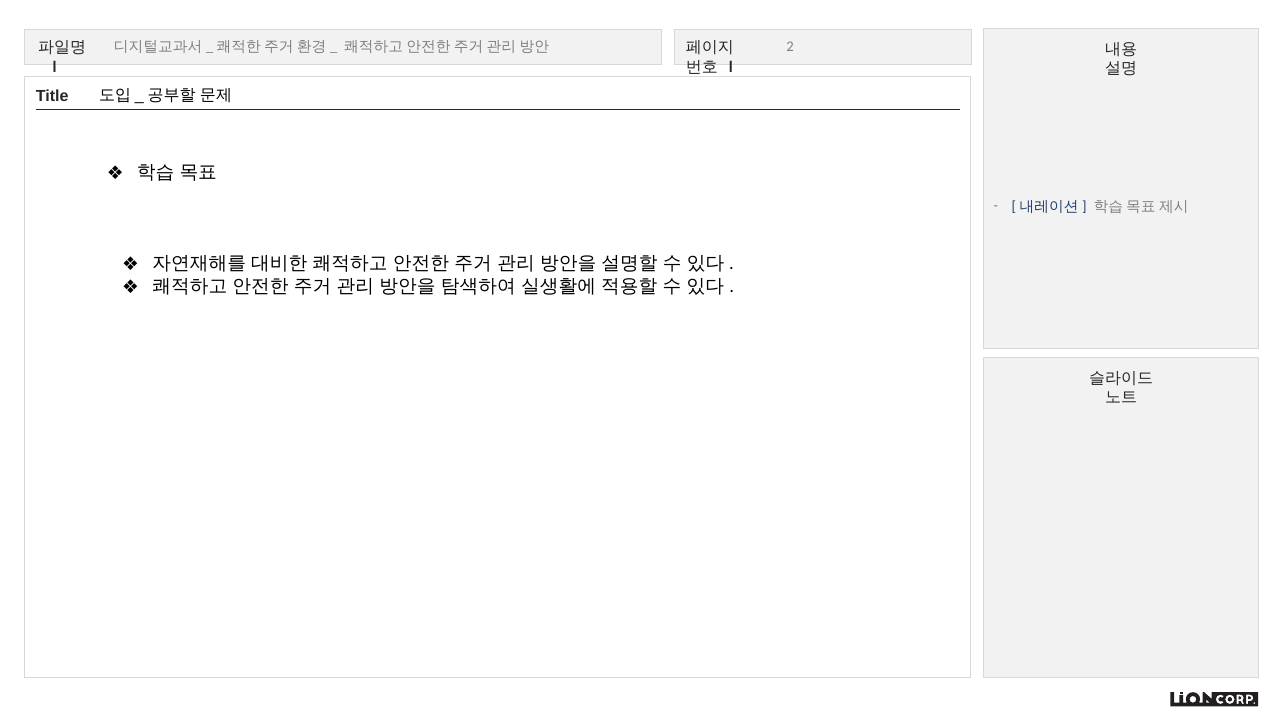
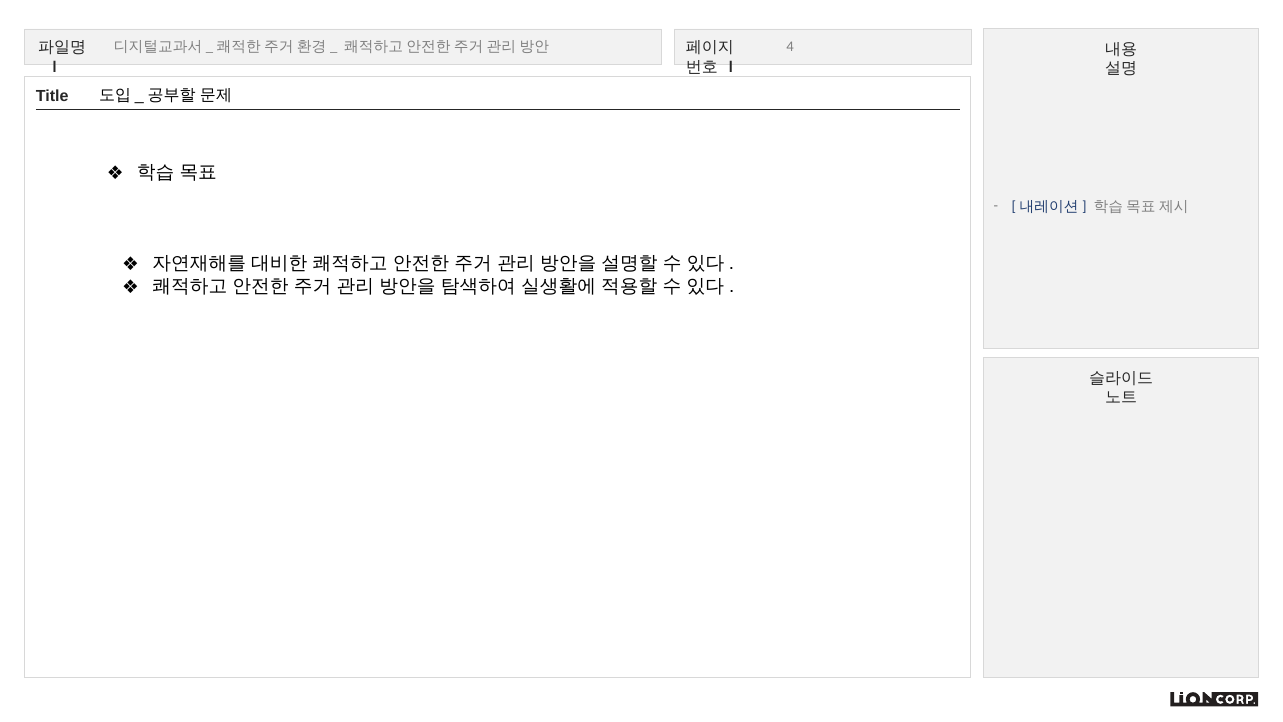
2: 2 -> 4
